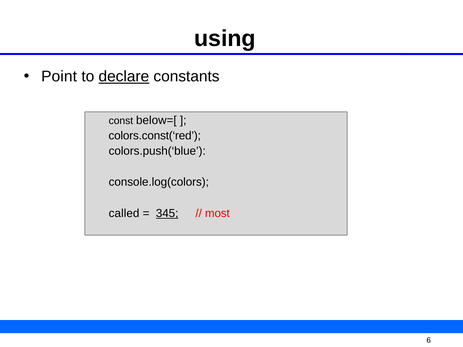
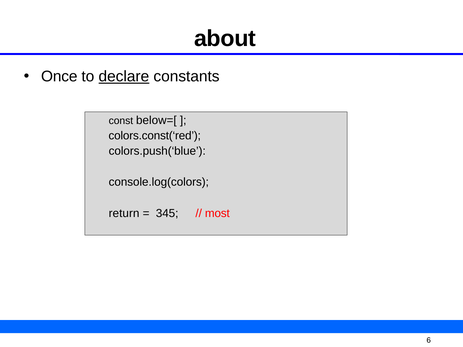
using: using -> about
Point: Point -> Once
called: called -> return
345 underline: present -> none
